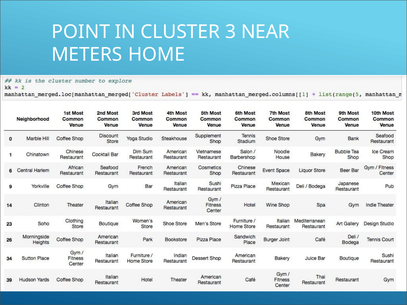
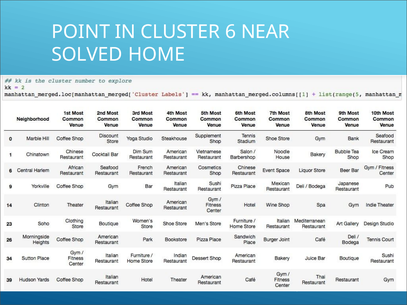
3: 3 -> 6
METERS: METERS -> SOLVED
